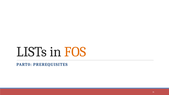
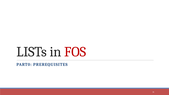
FOS colour: orange -> red
